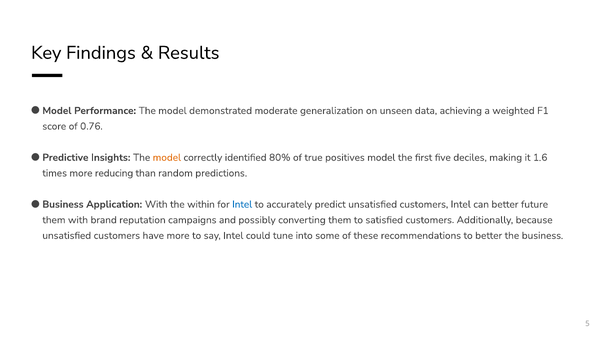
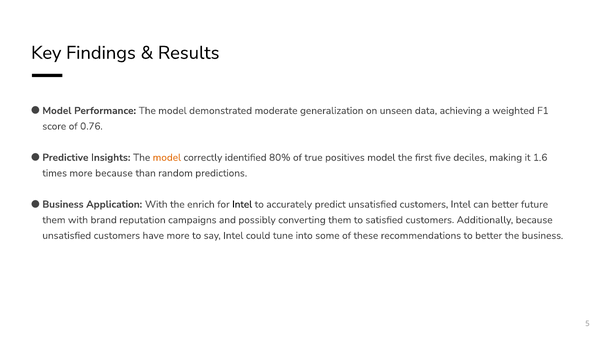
more reducing: reducing -> because
within: within -> enrich
Intel at (242, 205) colour: blue -> black
